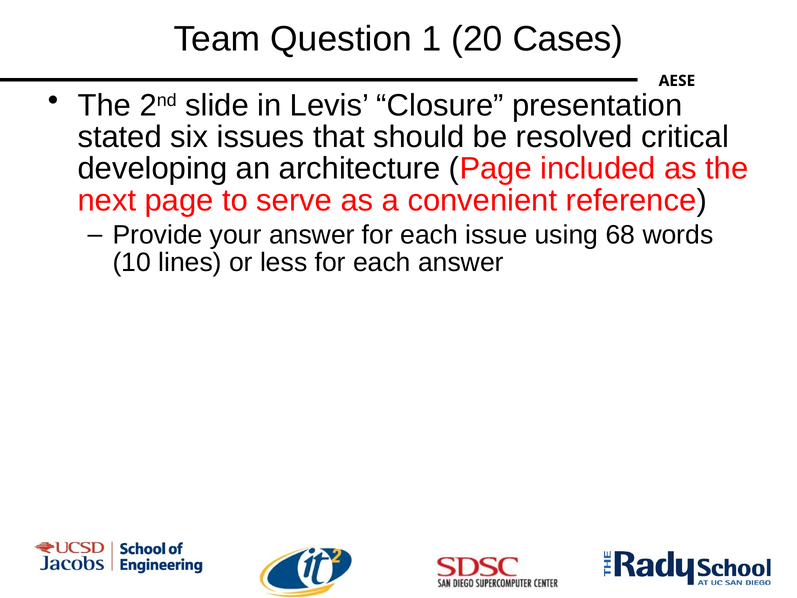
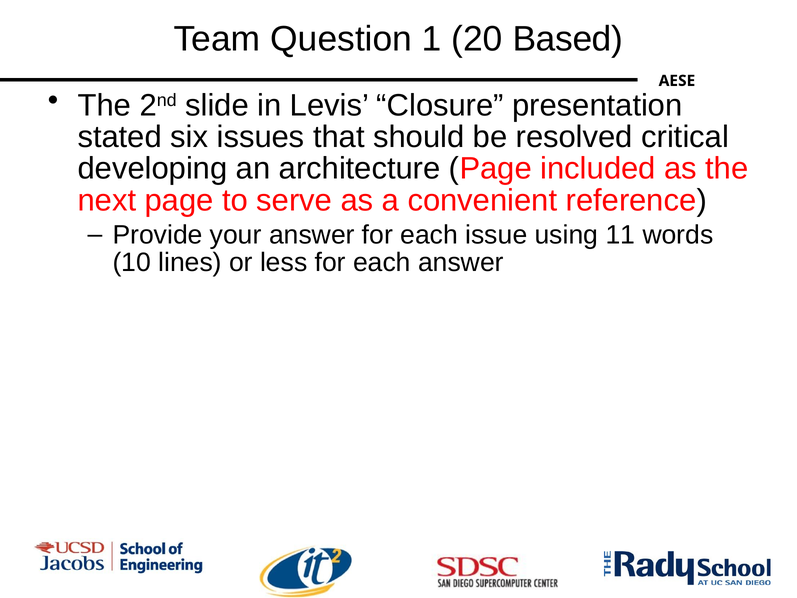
Cases: Cases -> Based
68: 68 -> 11
